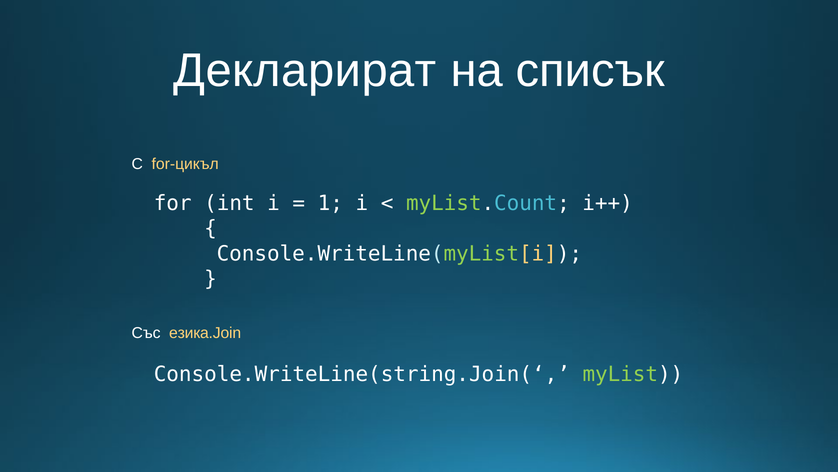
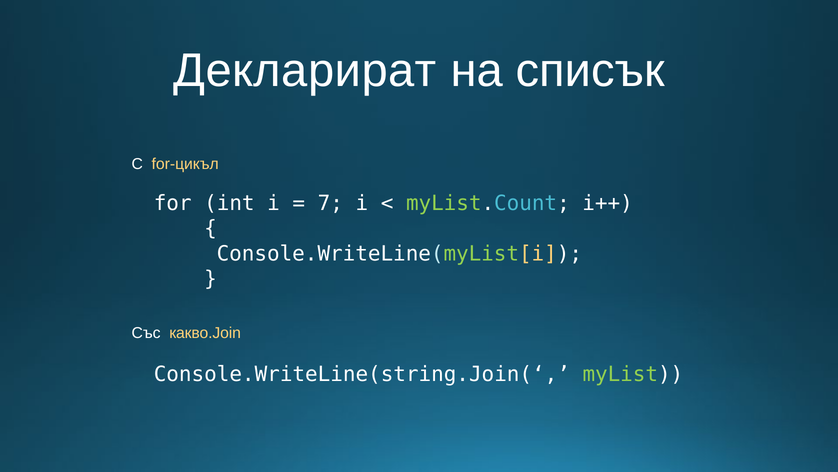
1: 1 -> 7
езика.Join: езика.Join -> какво.Join
